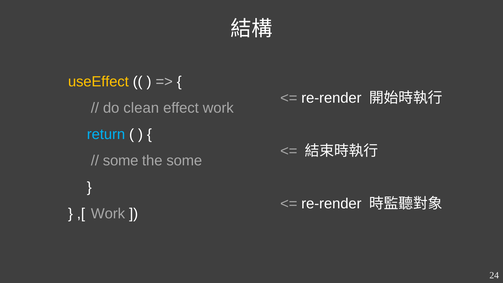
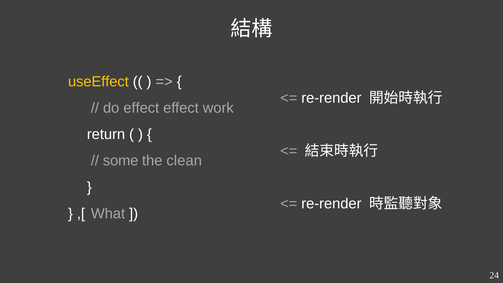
do clean: clean -> effect
return colour: light blue -> white
the some: some -> clean
Work at (108, 214): Work -> What
